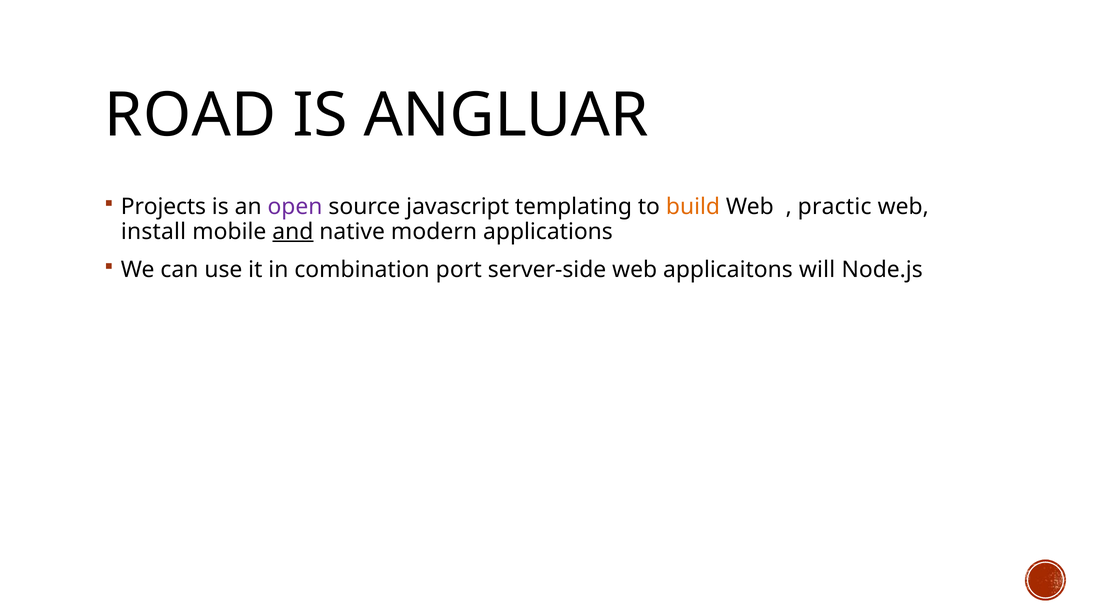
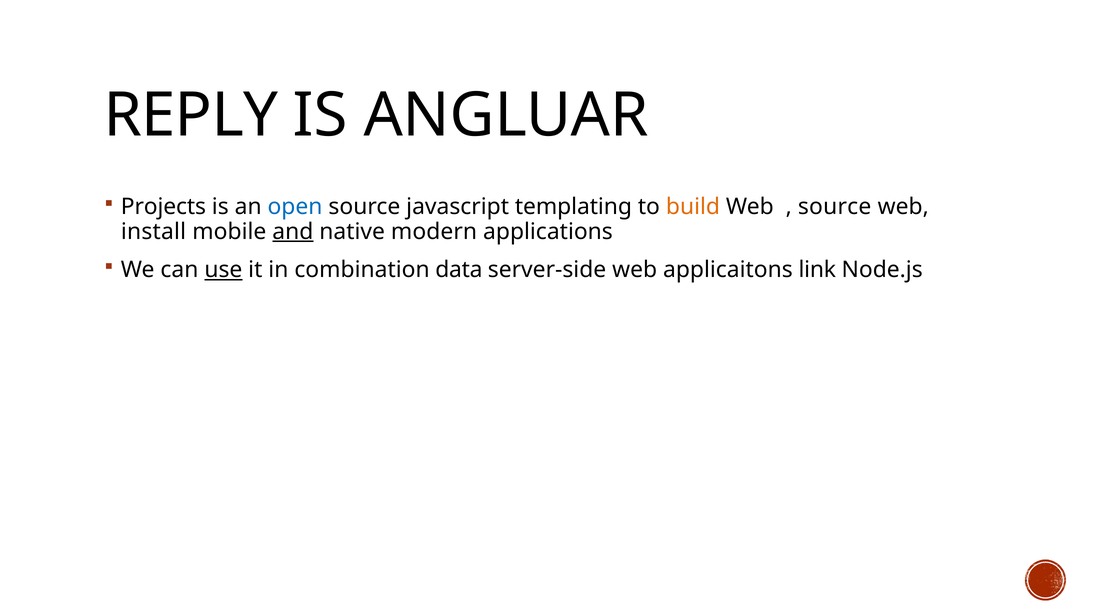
ROAD: ROAD -> REPLY
open colour: purple -> blue
practic at (835, 207): practic -> source
use underline: none -> present
port: port -> data
will: will -> link
